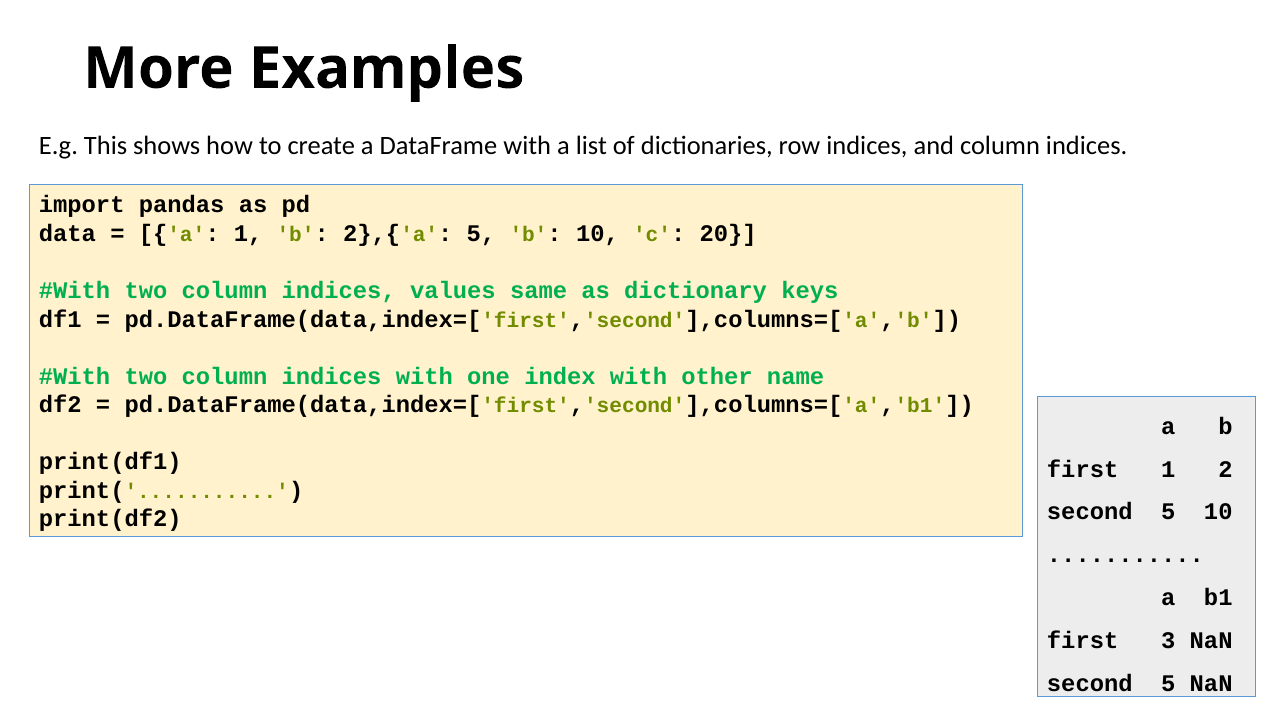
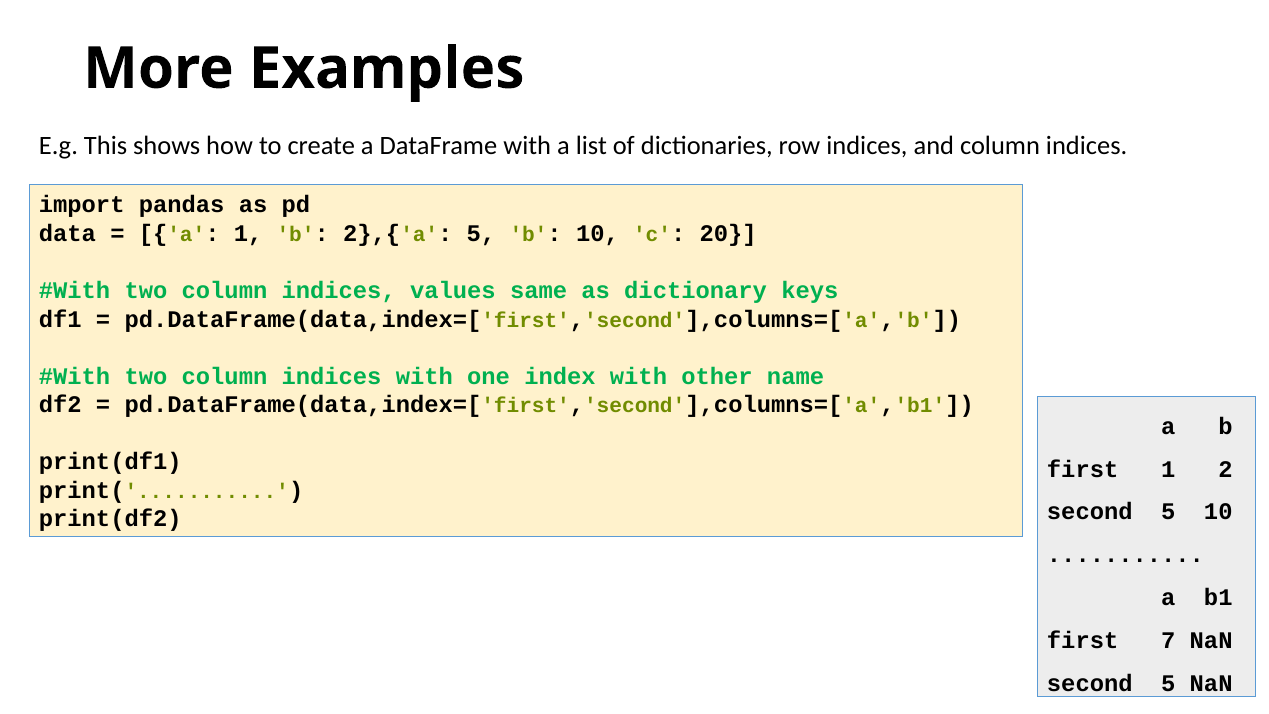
3: 3 -> 7
